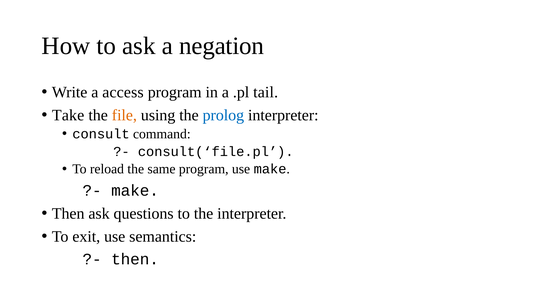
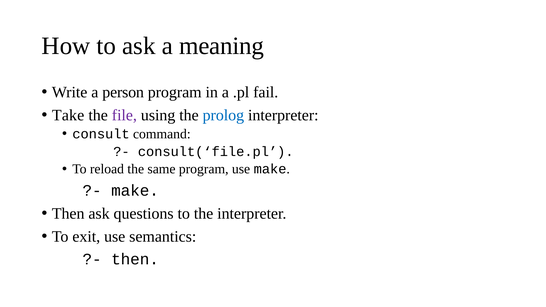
negation: negation -> meaning
access: access -> person
tail: tail -> fail
file colour: orange -> purple
